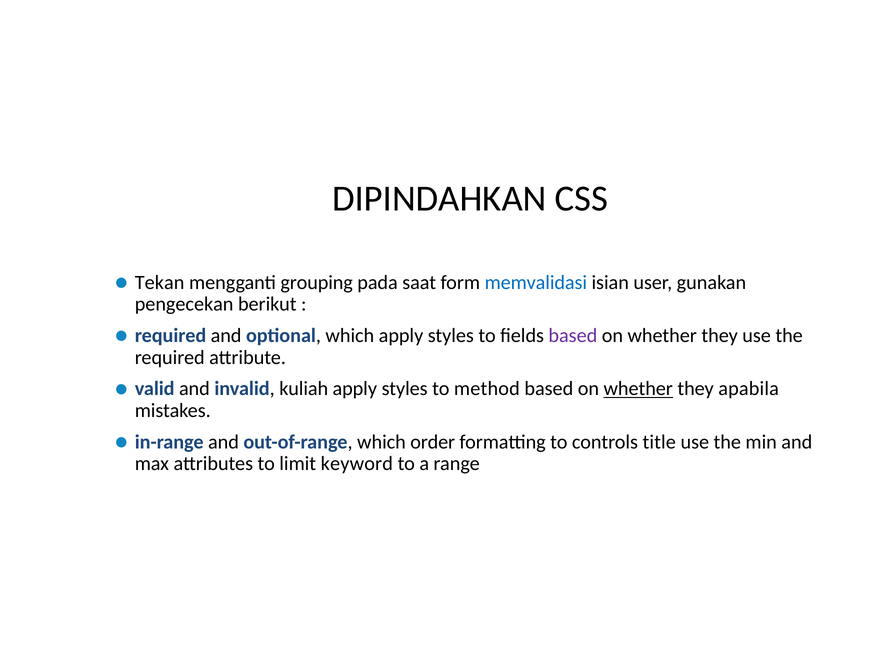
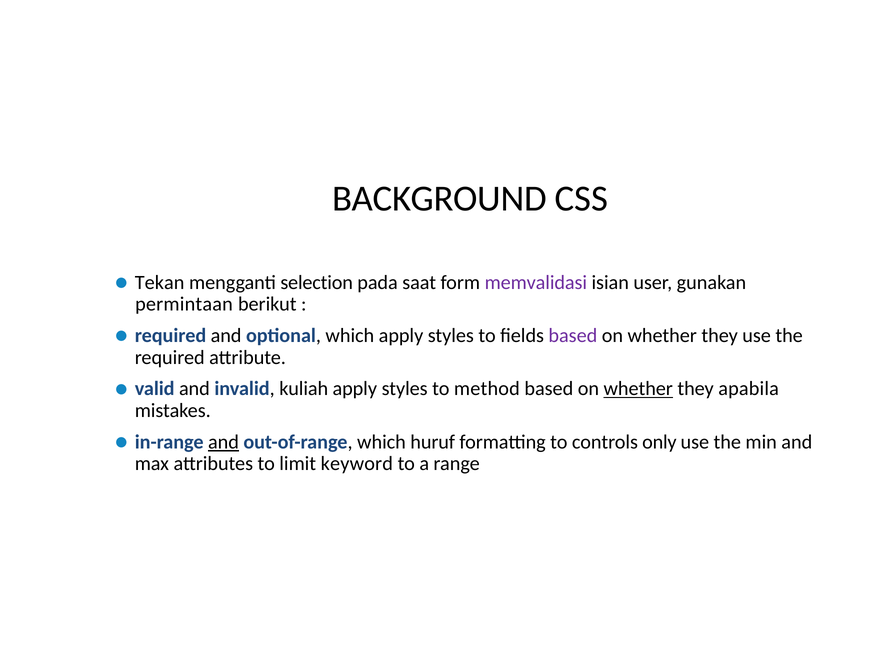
DIPINDAHKAN: DIPINDAHKAN -> BACKGROUND
grouping: grouping -> selection
memvalidasi colour: blue -> purple
pengecekan: pengecekan -> permintaan
and at (223, 442) underline: none -> present
order: order -> huruf
title: title -> only
